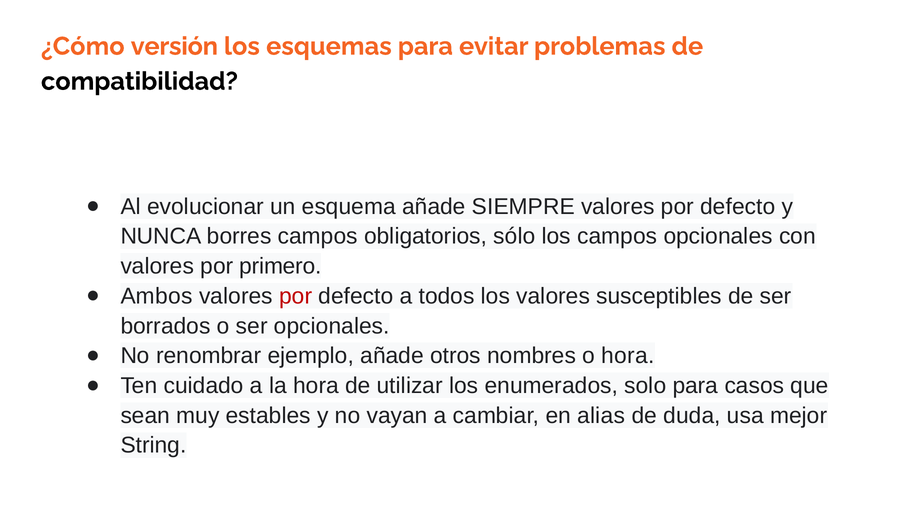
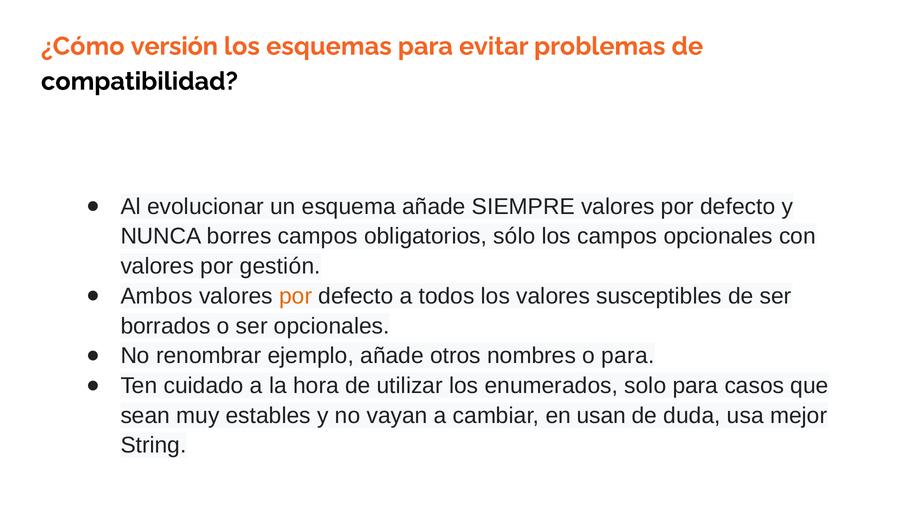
primero: primero -> gestión
por at (296, 296) colour: red -> orange
o hora: hora -> para
alias: alias -> usan
